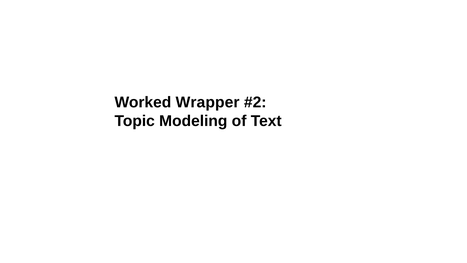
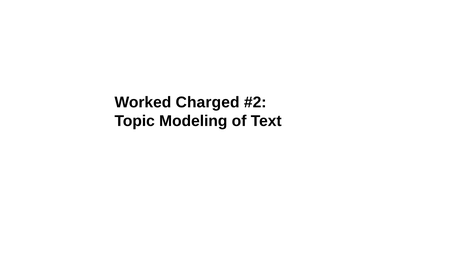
Wrapper: Wrapper -> Charged
